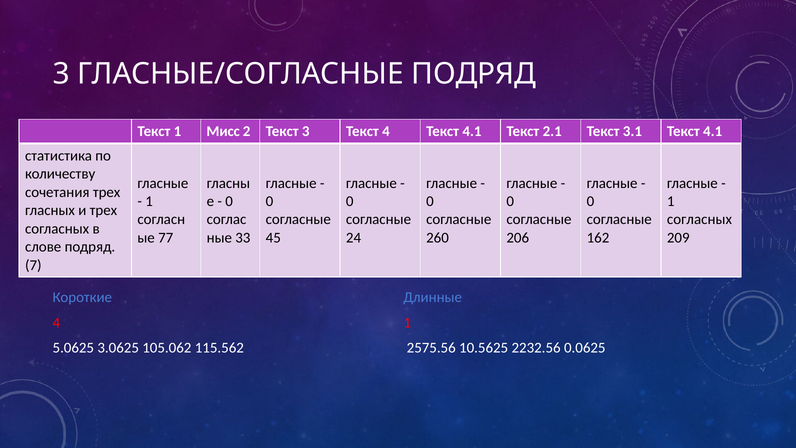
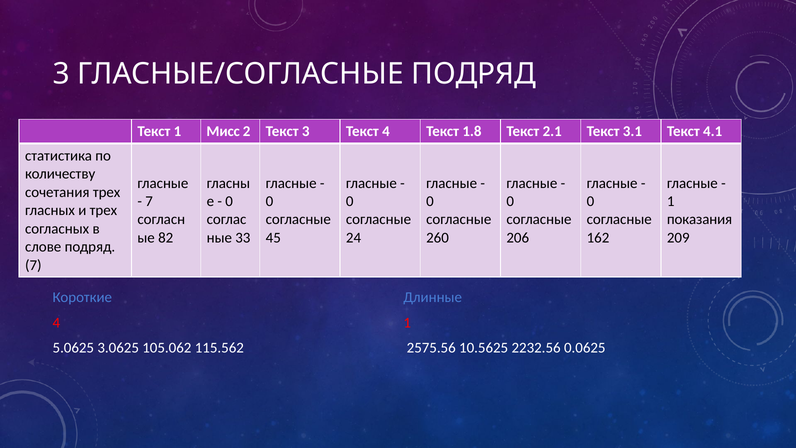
4 Текст 4.1: 4.1 -> 1.8
1 at (149, 201): 1 -> 7
согласных at (699, 219): согласных -> показания
77: 77 -> 82
